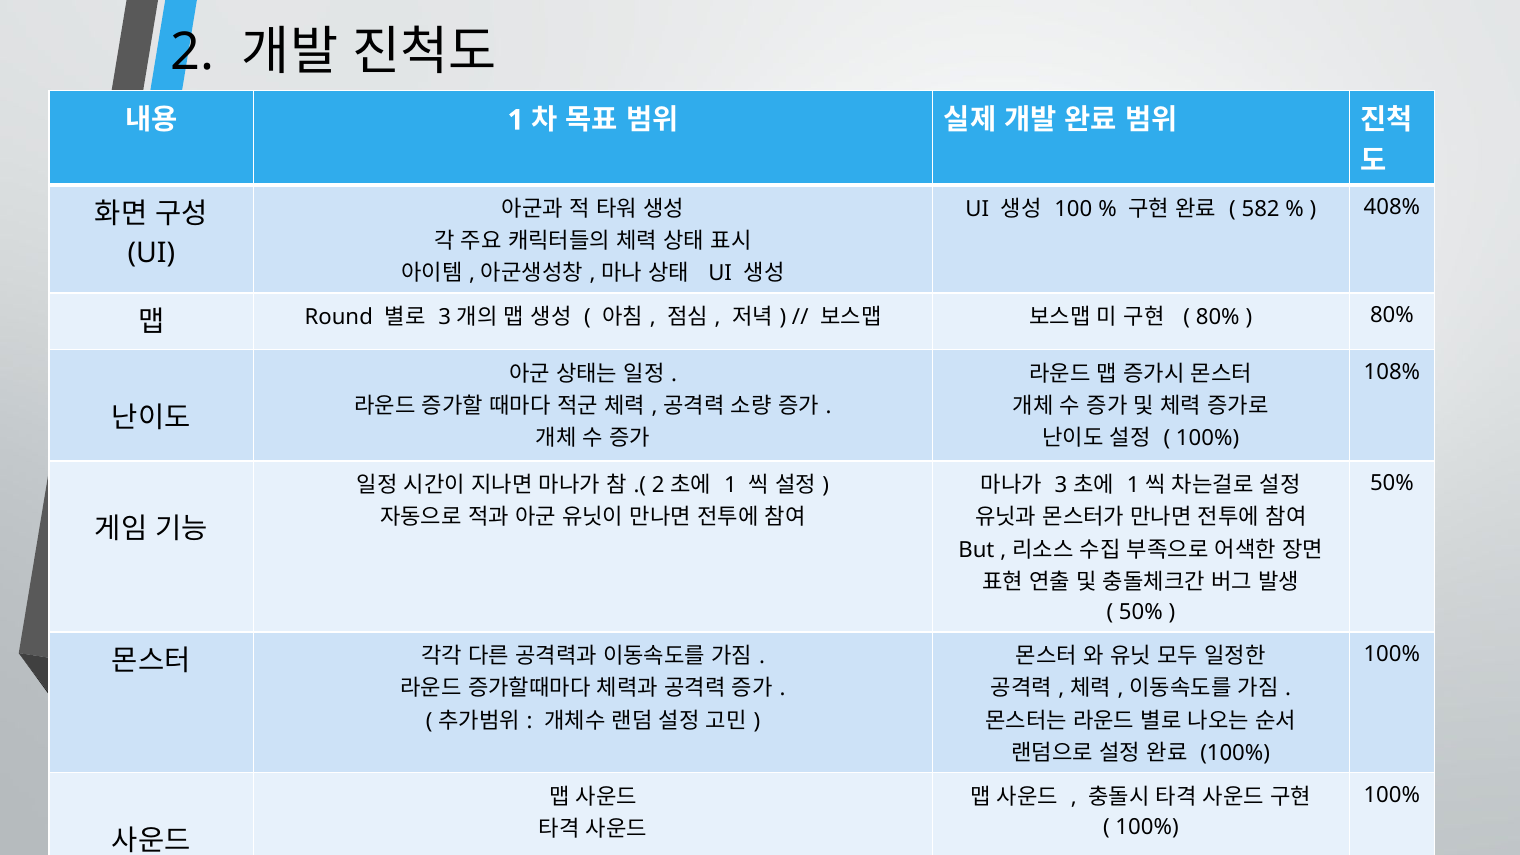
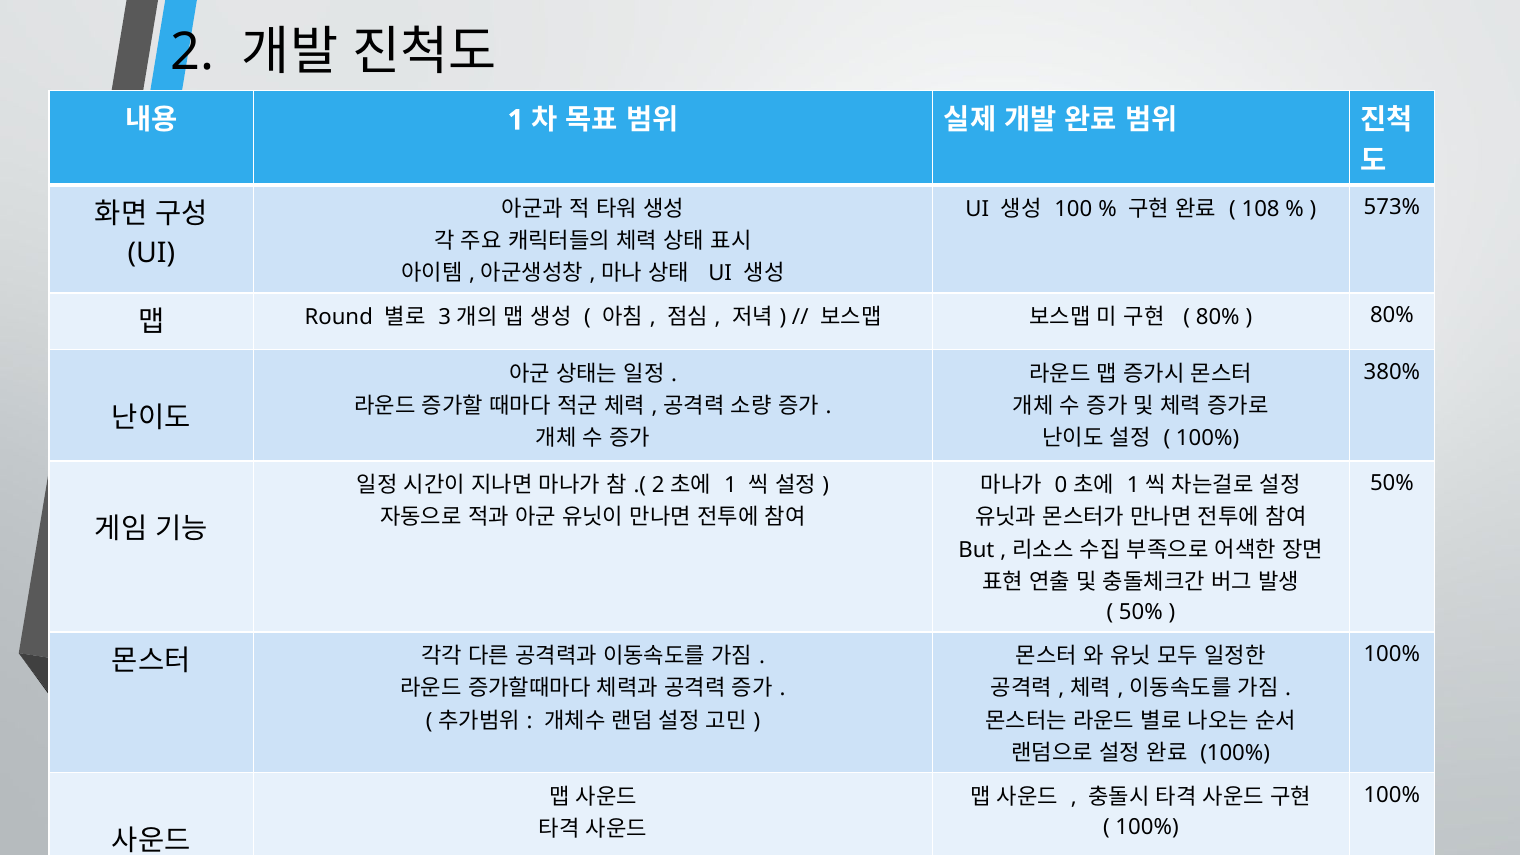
582: 582 -> 108
408%: 408% -> 573%
108%: 108% -> 380%
3 at (1061, 485): 3 -> 0
